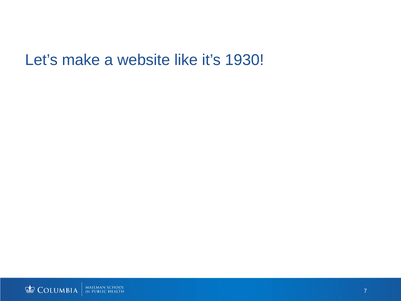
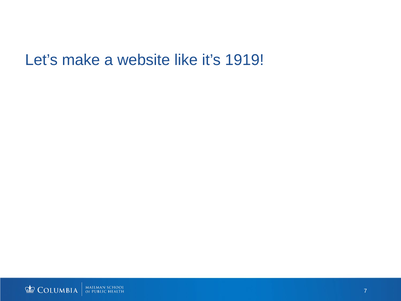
1930: 1930 -> 1919
